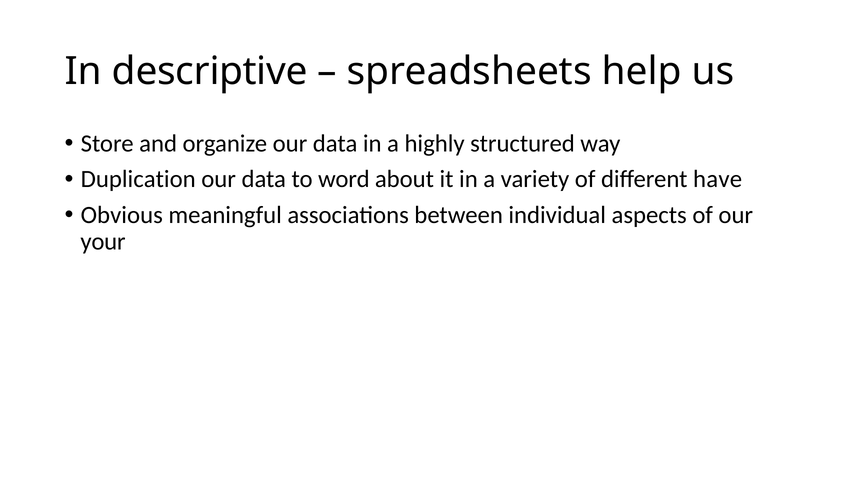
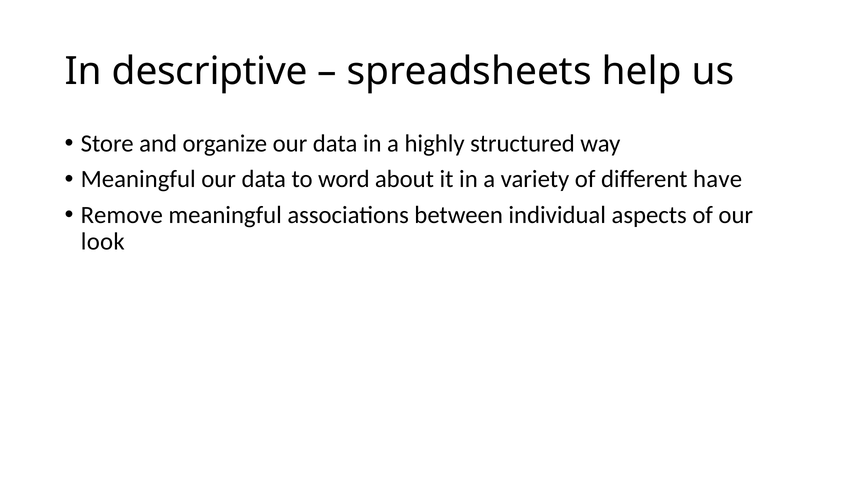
Duplication at (138, 179): Duplication -> Meaningful
Obvious: Obvious -> Remove
your: your -> look
